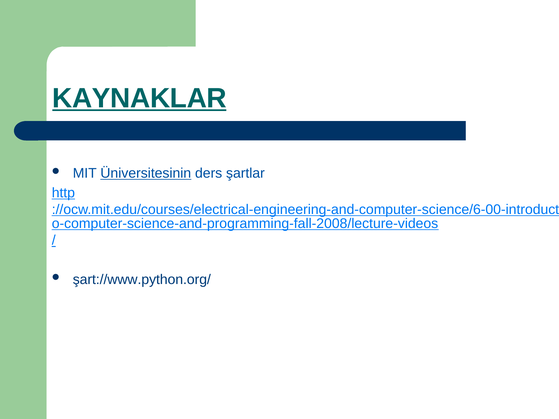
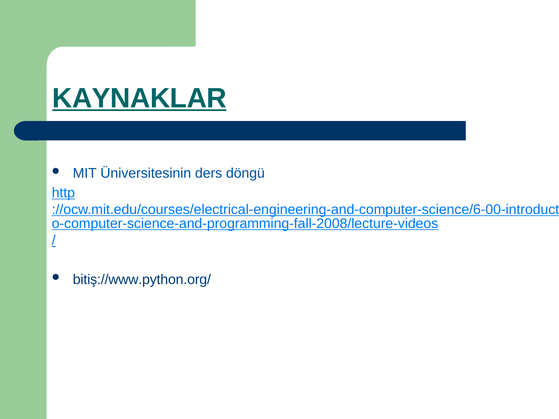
Üniversitesinin underline: present -> none
şartlar: şartlar -> döngü
şart://www.python.org/: şart://www.python.org/ -> bitiş://www.python.org/
